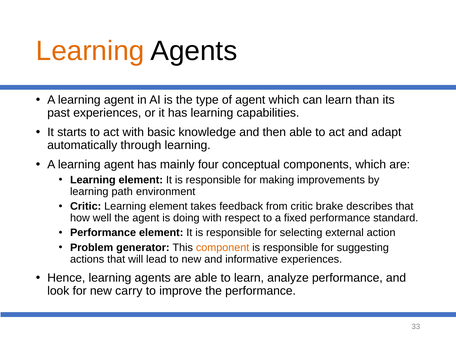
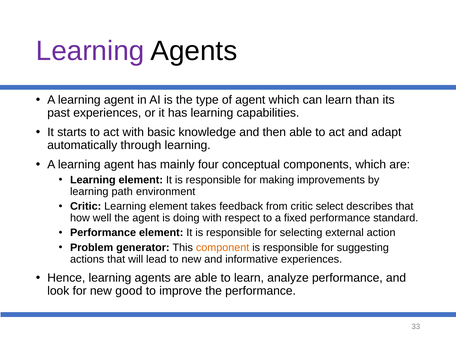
Learning at (90, 51) colour: orange -> purple
brake: brake -> select
carry: carry -> good
